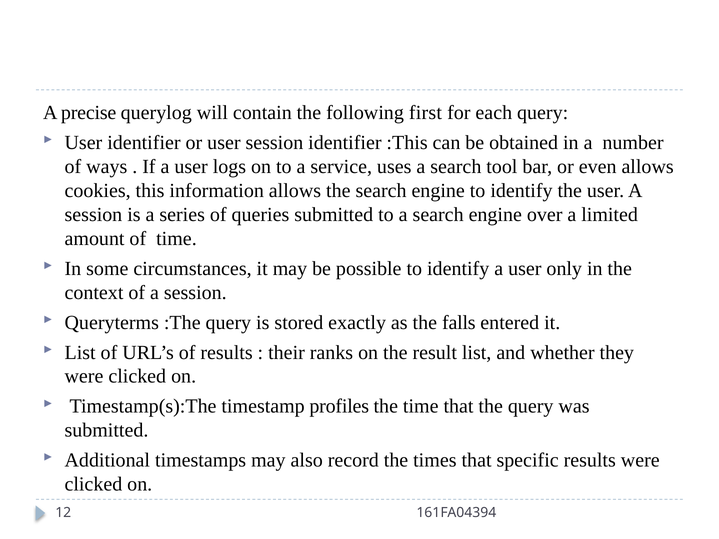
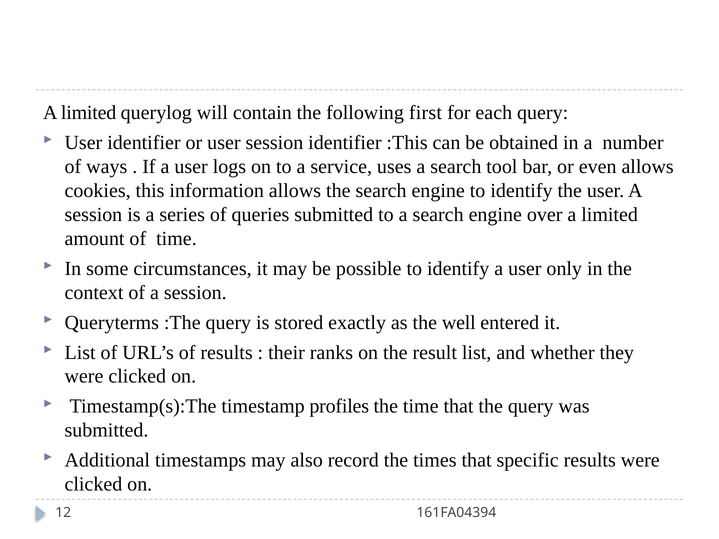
precise at (89, 113): precise -> limited
falls: falls -> well
